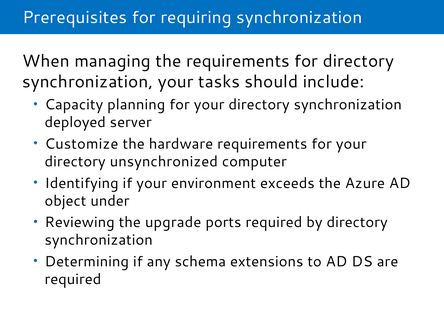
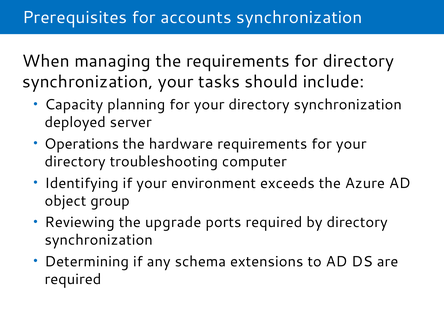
requiring: requiring -> accounts
Customize: Customize -> Operations
unsynchronized: unsynchronized -> troubleshooting
under: under -> group
